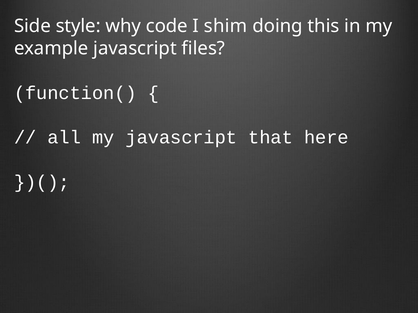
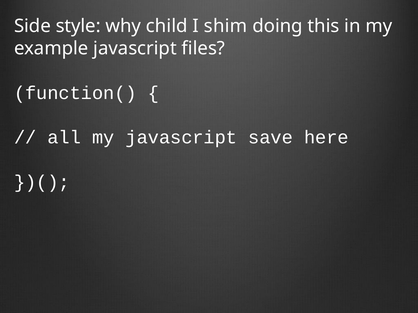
code: code -> child
that: that -> save
